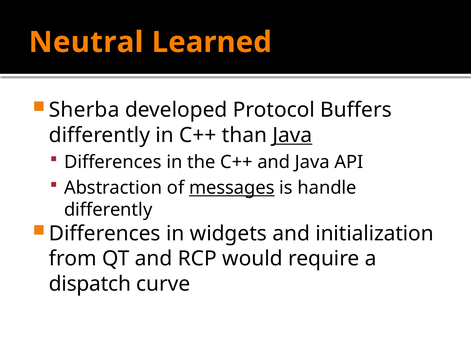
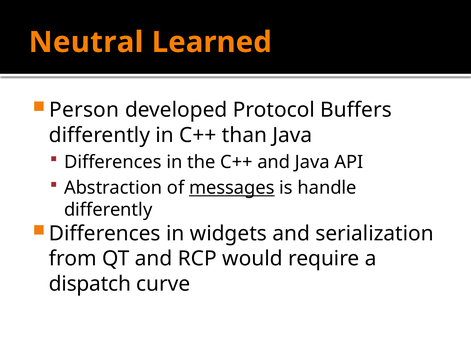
Sherba: Sherba -> Person
Java at (292, 135) underline: present -> none
initialization: initialization -> serialization
